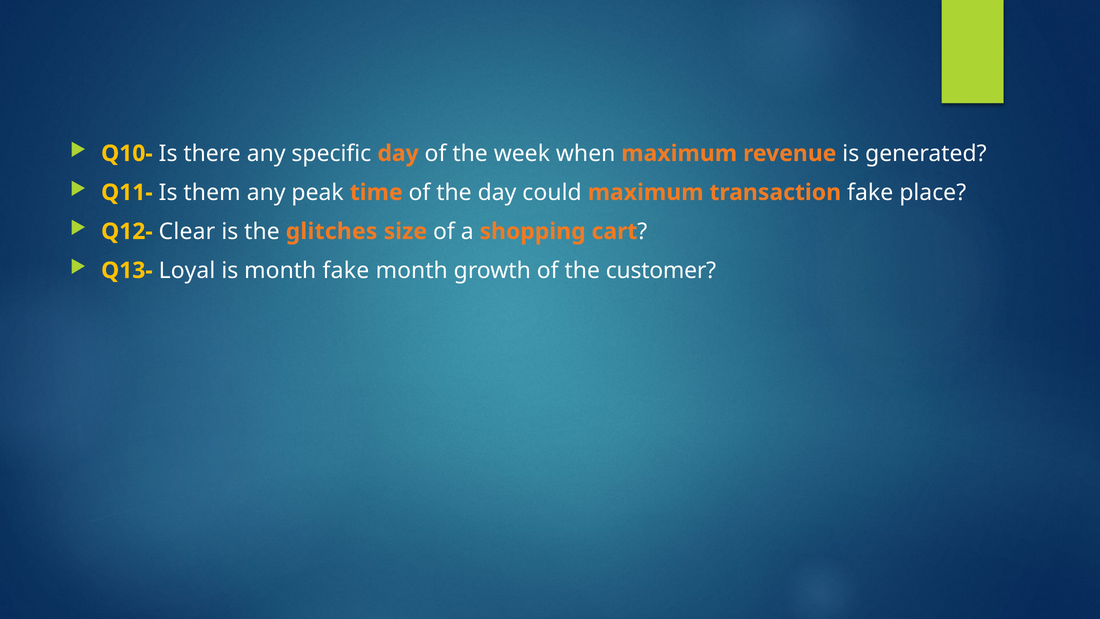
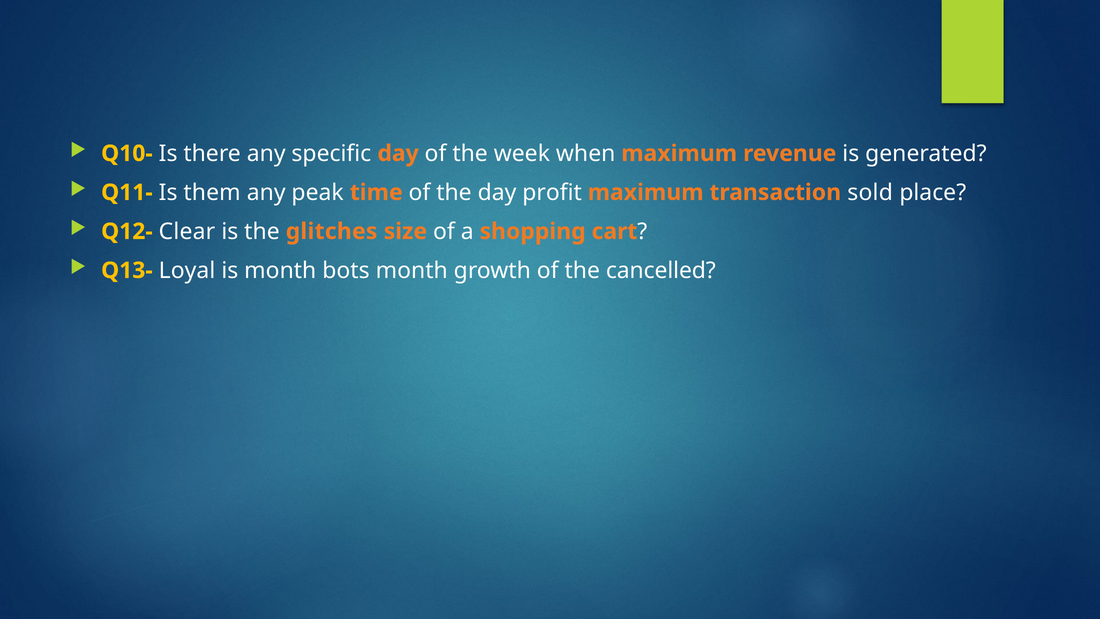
could: could -> profit
transaction fake: fake -> sold
month fake: fake -> bots
customer: customer -> cancelled
